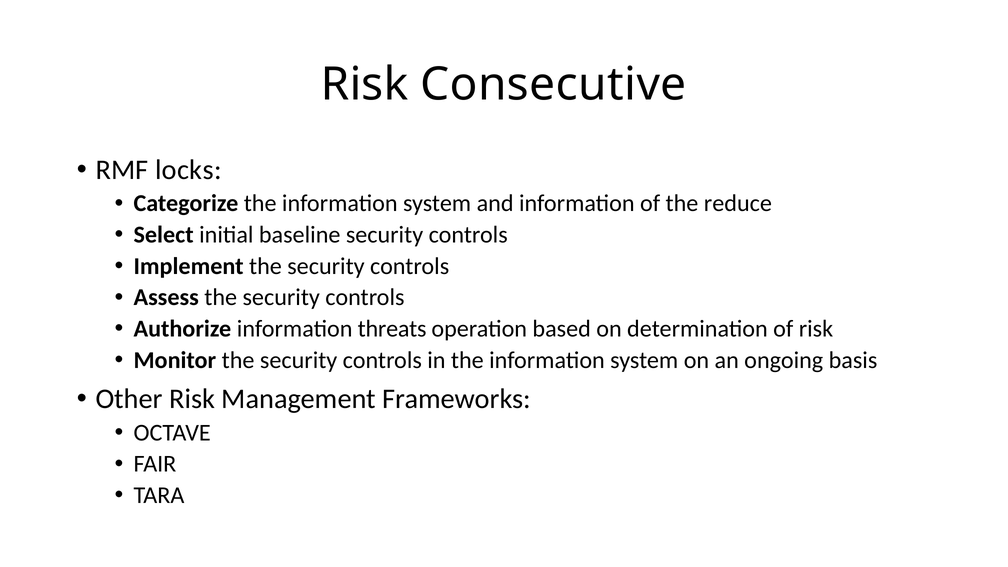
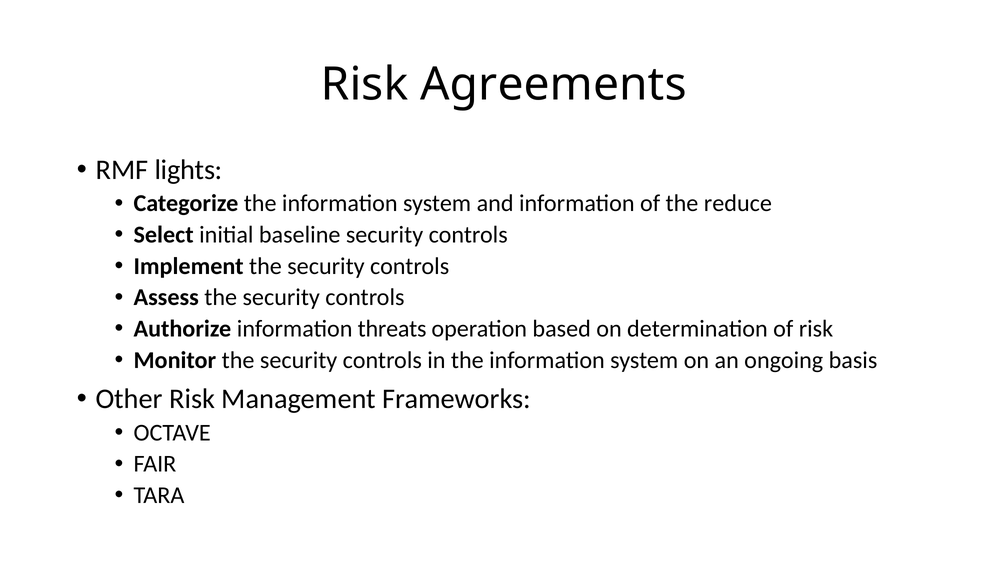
Consecutive: Consecutive -> Agreements
locks: locks -> lights
